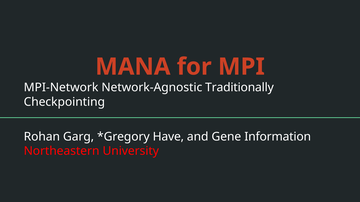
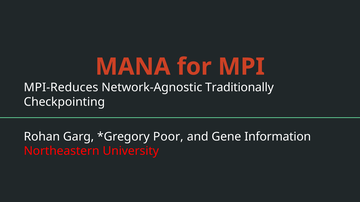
MPI-Network: MPI-Network -> MPI-Reduces
Have: Have -> Poor
